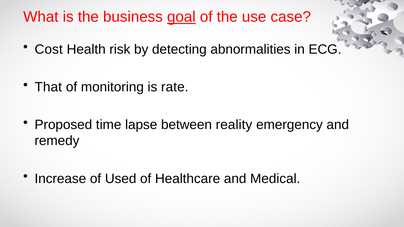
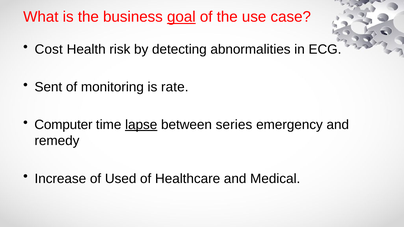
That: That -> Sent
Proposed: Proposed -> Computer
lapse underline: none -> present
reality: reality -> series
